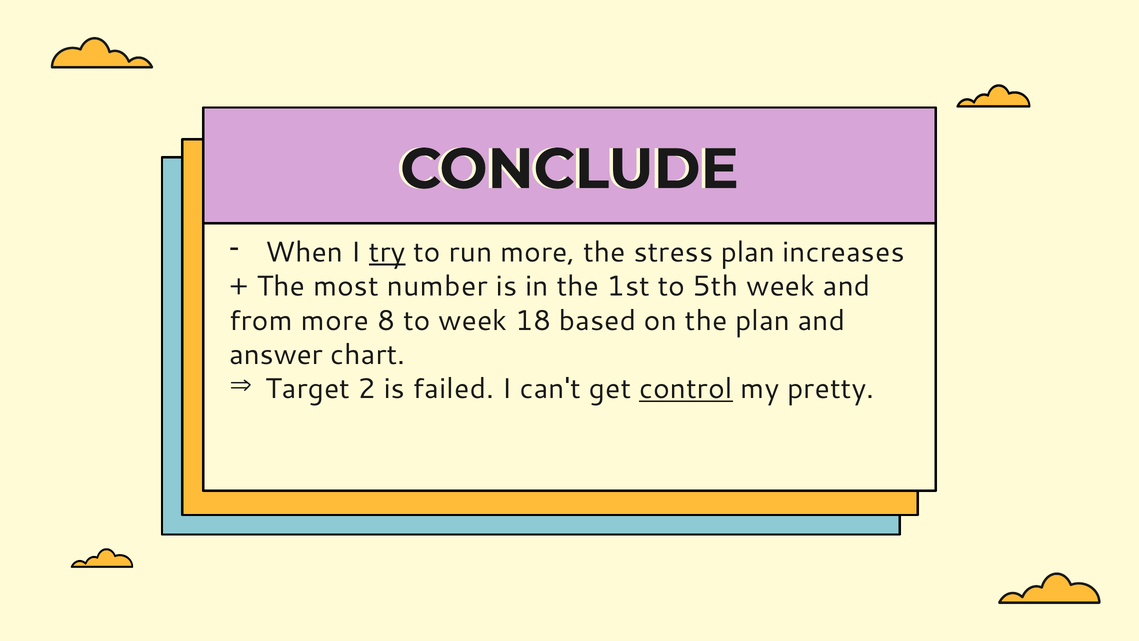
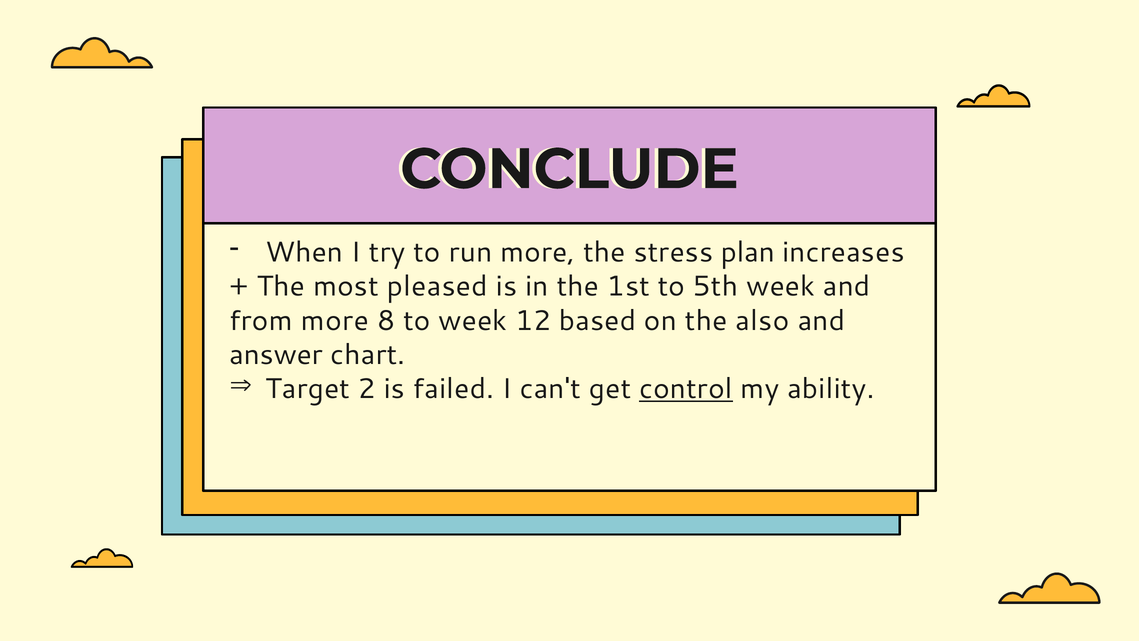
try underline: present -> none
number: number -> pleased
18: 18 -> 12
the plan: plan -> also
pretty: pretty -> ability
